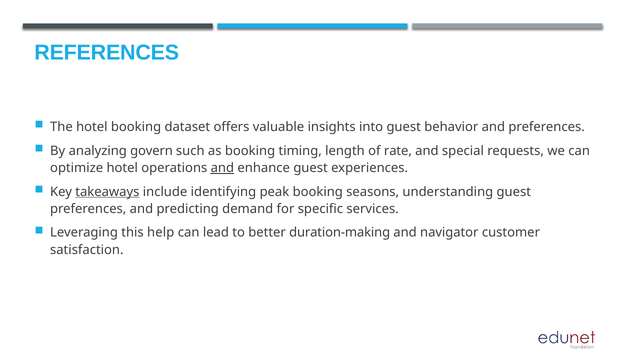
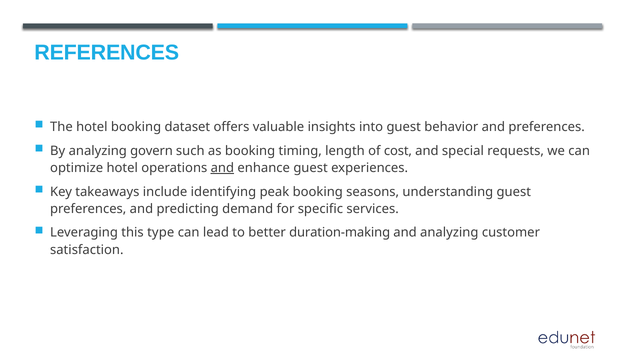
rate: rate -> cost
takeaways underline: present -> none
help: help -> type
and navigator: navigator -> analyzing
